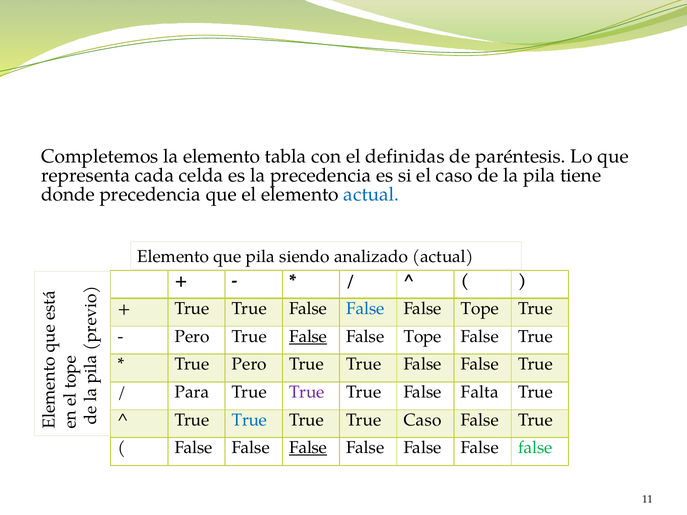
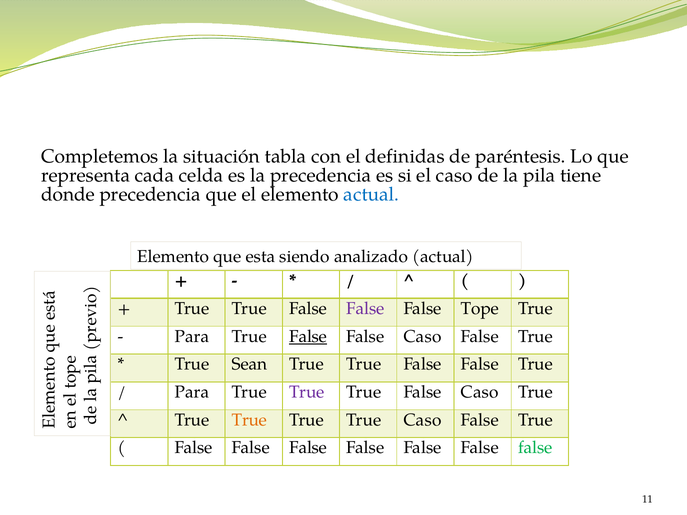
la elemento: elemento -> situación
que pila: pila -> esta
False at (365, 309) colour: blue -> purple
Pero at (192, 337): Pero -> Para
Tope at (423, 337): Tope -> Caso
True Pero: Pero -> Sean
True False Falta: Falta -> Caso
True at (249, 420) colour: blue -> orange
False at (308, 448) underline: present -> none
